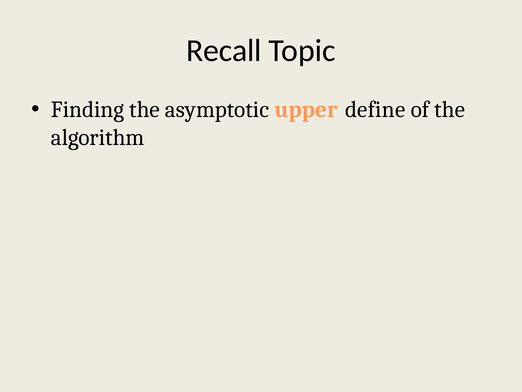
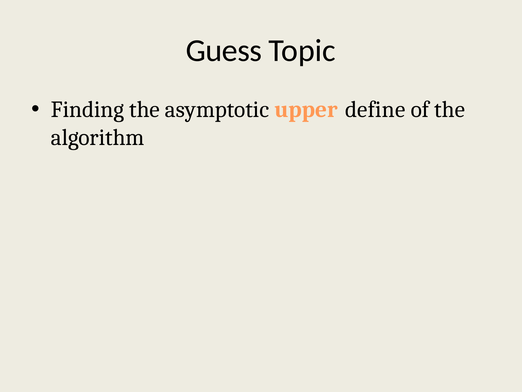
Recall: Recall -> Guess
